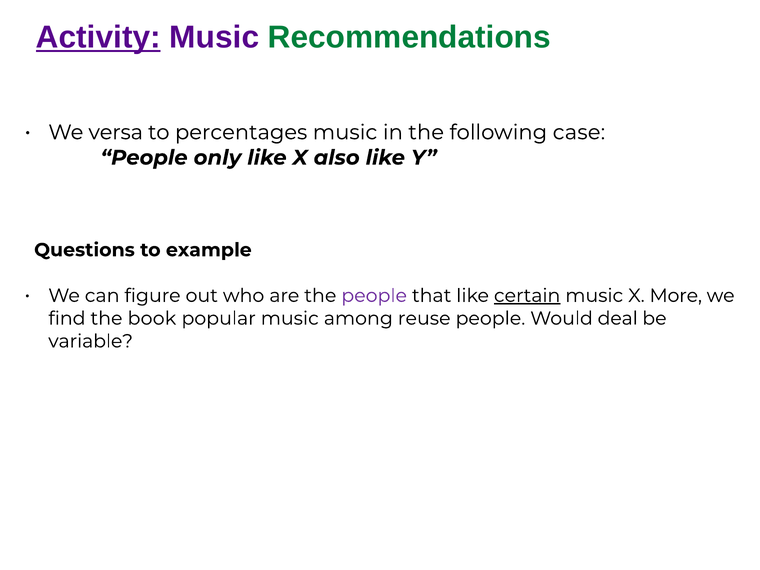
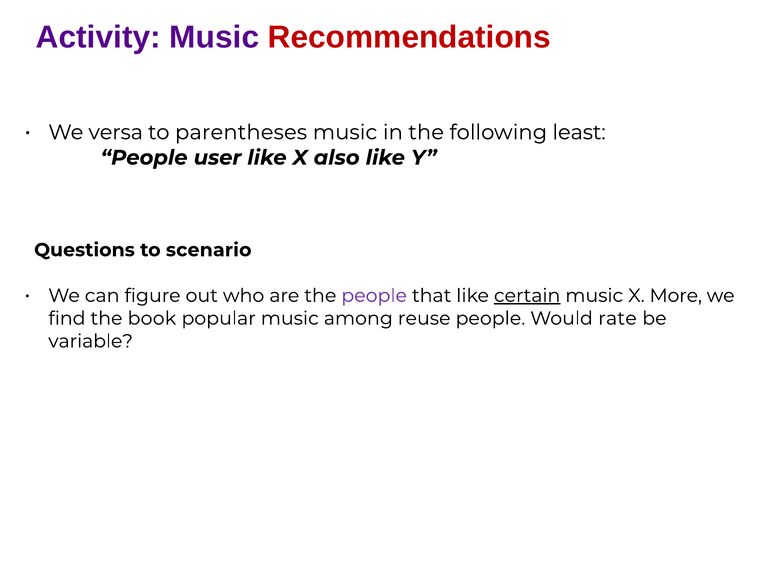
Activity underline: present -> none
Recommendations colour: green -> red
percentages: percentages -> parentheses
case: case -> least
only: only -> user
example: example -> scenario
deal: deal -> rate
